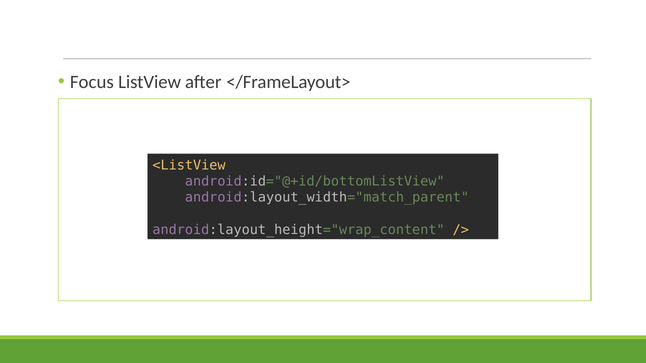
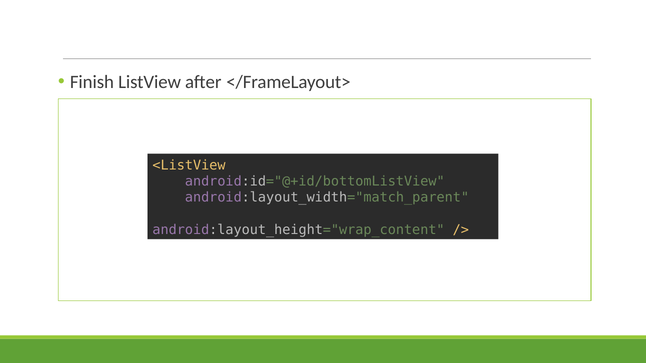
Focus: Focus -> Finish
